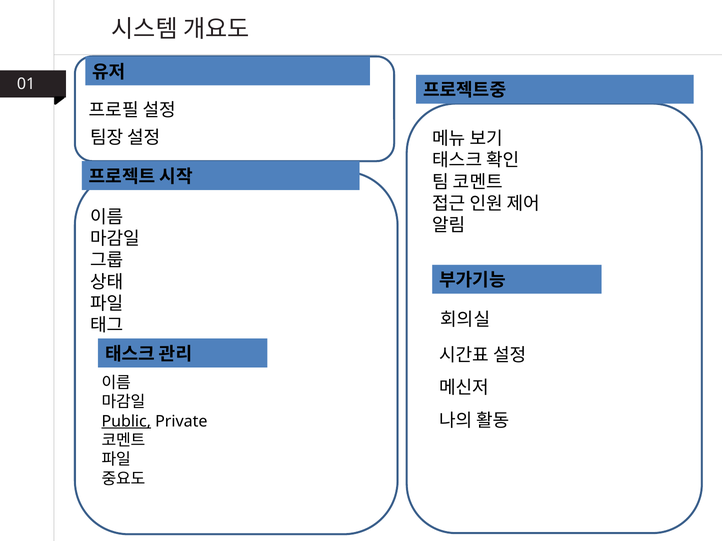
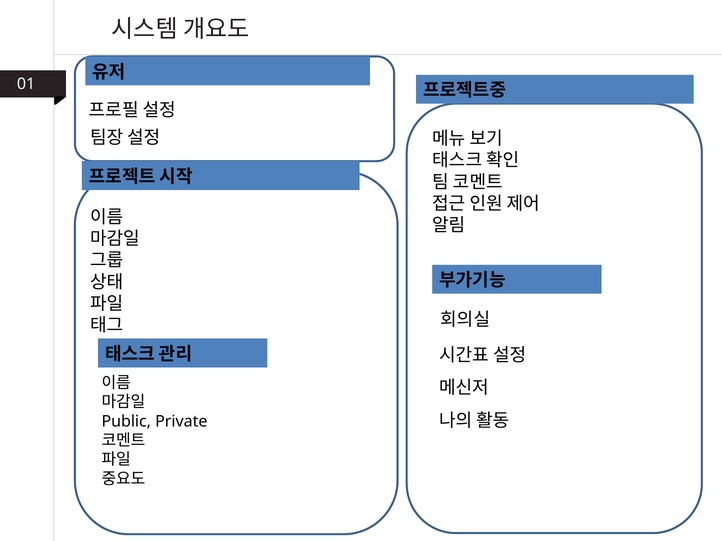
Public underline: present -> none
